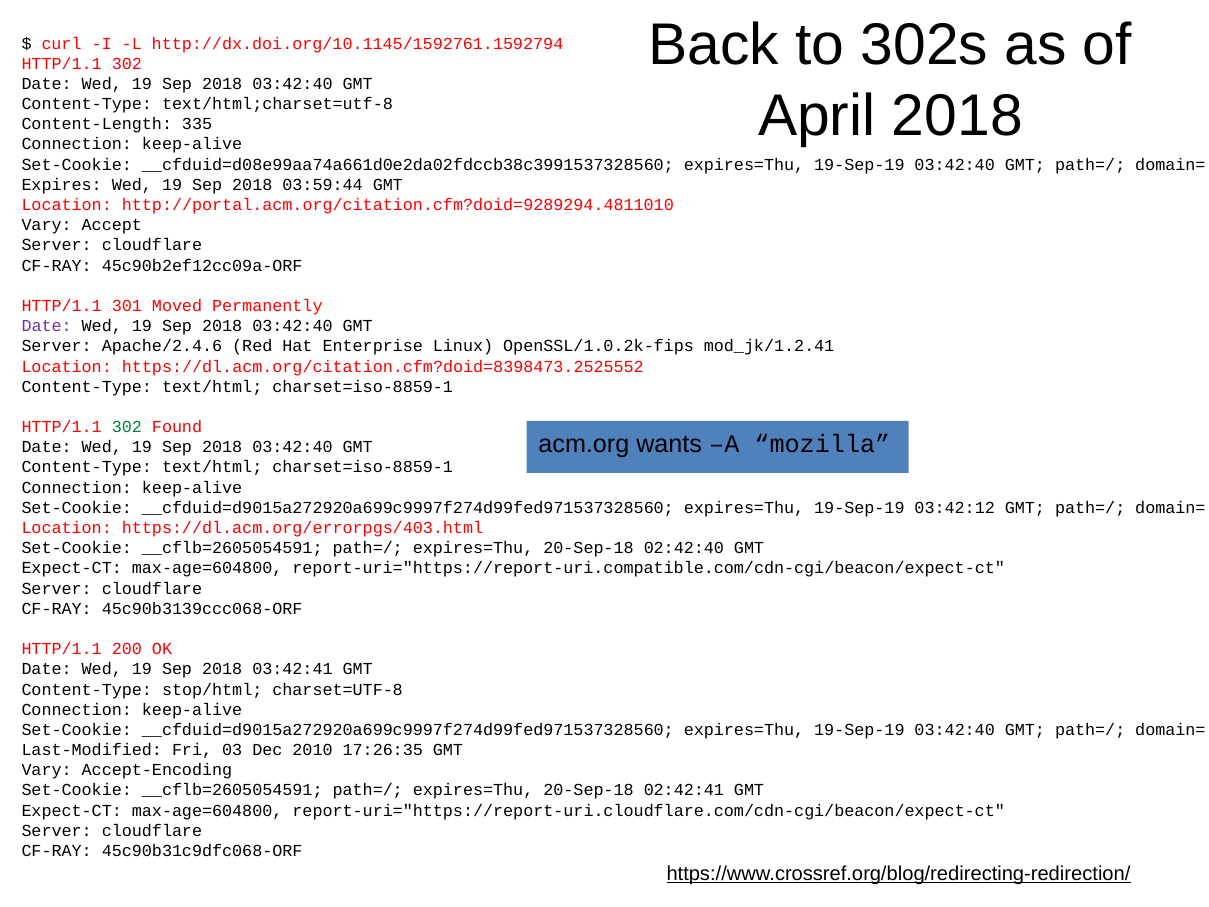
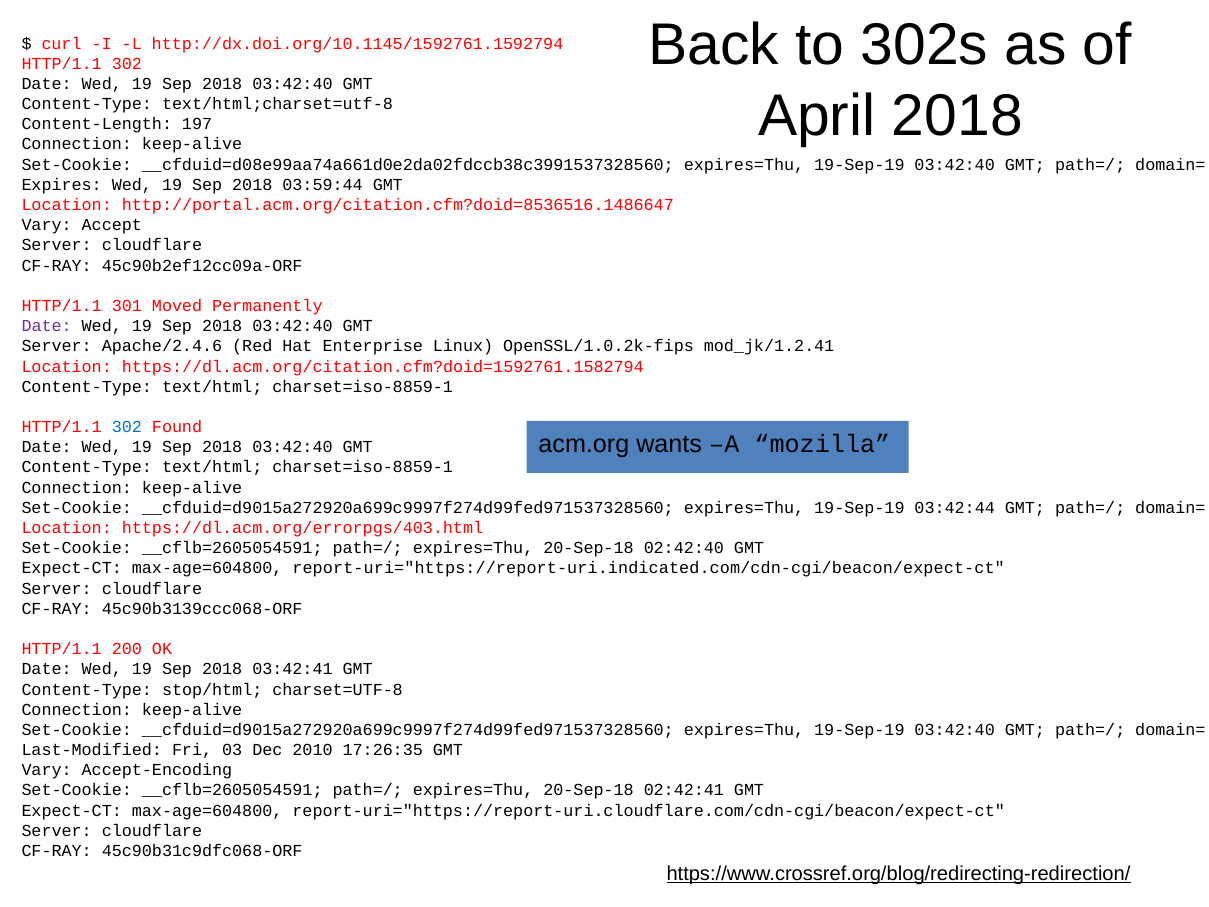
335: 335 -> 197
http://portal.acm.org/citation.cfm?doid=9289294.4811010: http://portal.acm.org/citation.cfm?doid=9289294.4811010 -> http://portal.acm.org/citation.cfm?doid=8536516.1486647
https://dl.acm.org/citation.cfm?doid=8398473.2525552: https://dl.acm.org/citation.cfm?doid=8398473.2525552 -> https://dl.acm.org/citation.cfm?doid=1592761.1582794
302 at (127, 427) colour: green -> blue
03:42:12: 03:42:12 -> 03:42:44
report-uri="https://report-uri.compatible.com/cdn-cgi/beacon/expect-ct: report-uri="https://report-uri.compatible.com/cdn-cgi/beacon/expect-ct -> report-uri="https://report-uri.indicated.com/cdn-cgi/beacon/expect-ct
